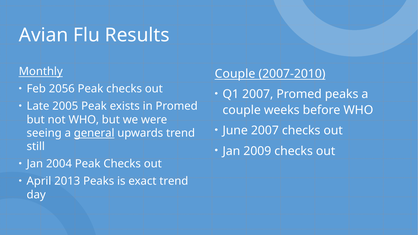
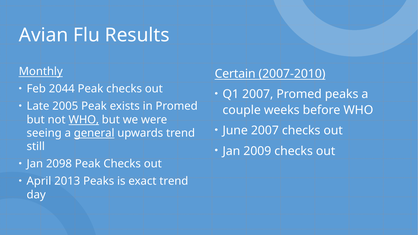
Couple at (235, 74): Couple -> Certain
2056: 2056 -> 2044
WHO at (84, 120) underline: none -> present
2004: 2004 -> 2098
